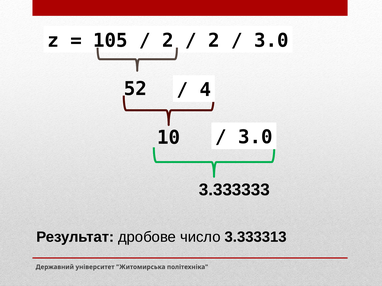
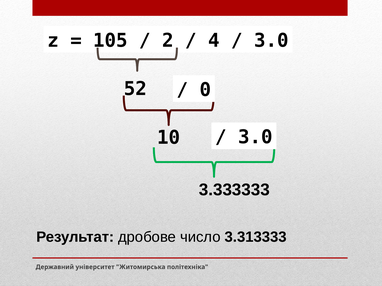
2 at (214, 41): 2 -> 4
4: 4 -> 0
3.333313: 3.333313 -> 3.313333
